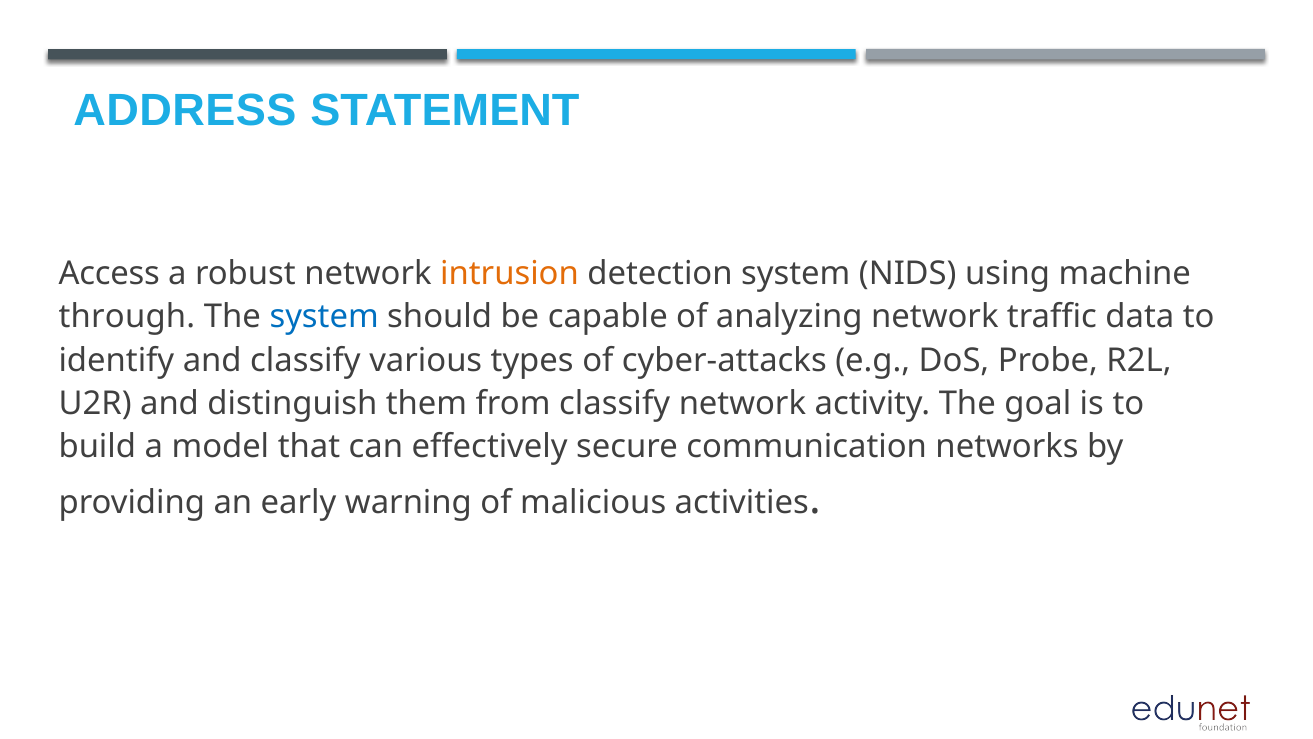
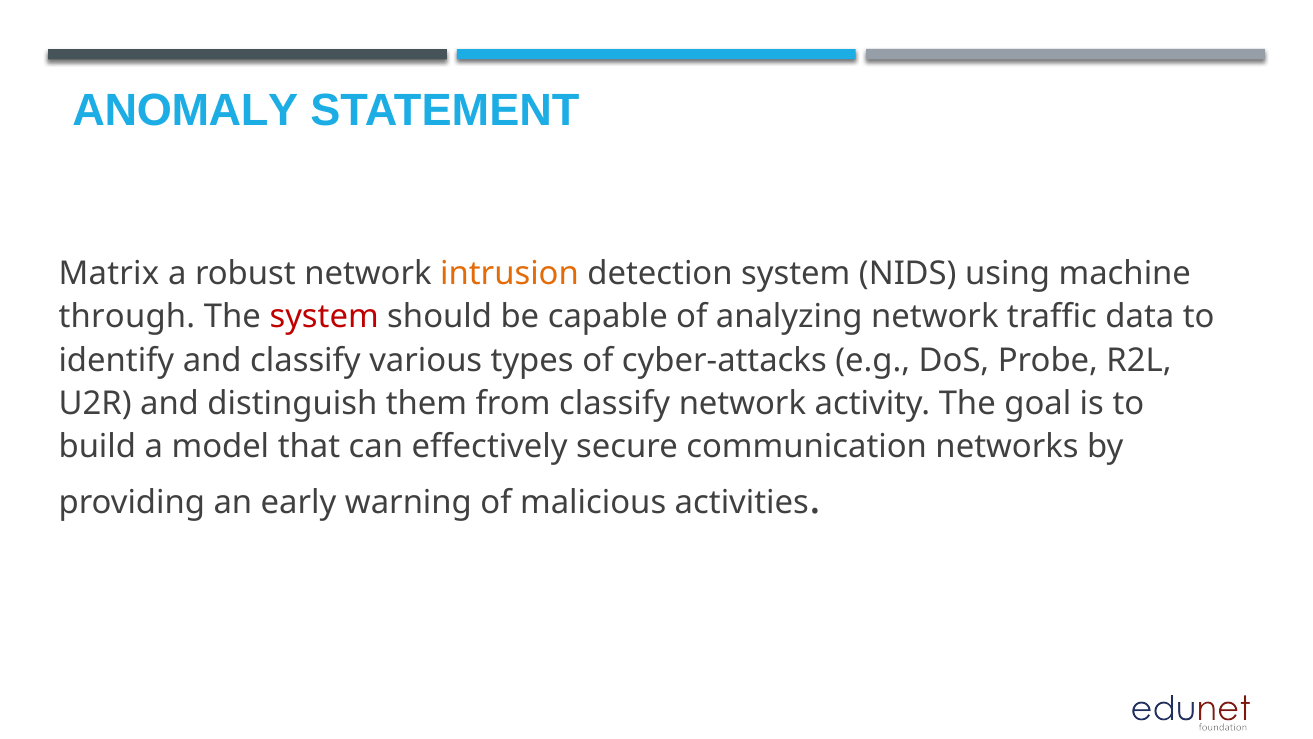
ADDRESS: ADDRESS -> ANOMALY
Access: Access -> Matrix
system at (324, 317) colour: blue -> red
